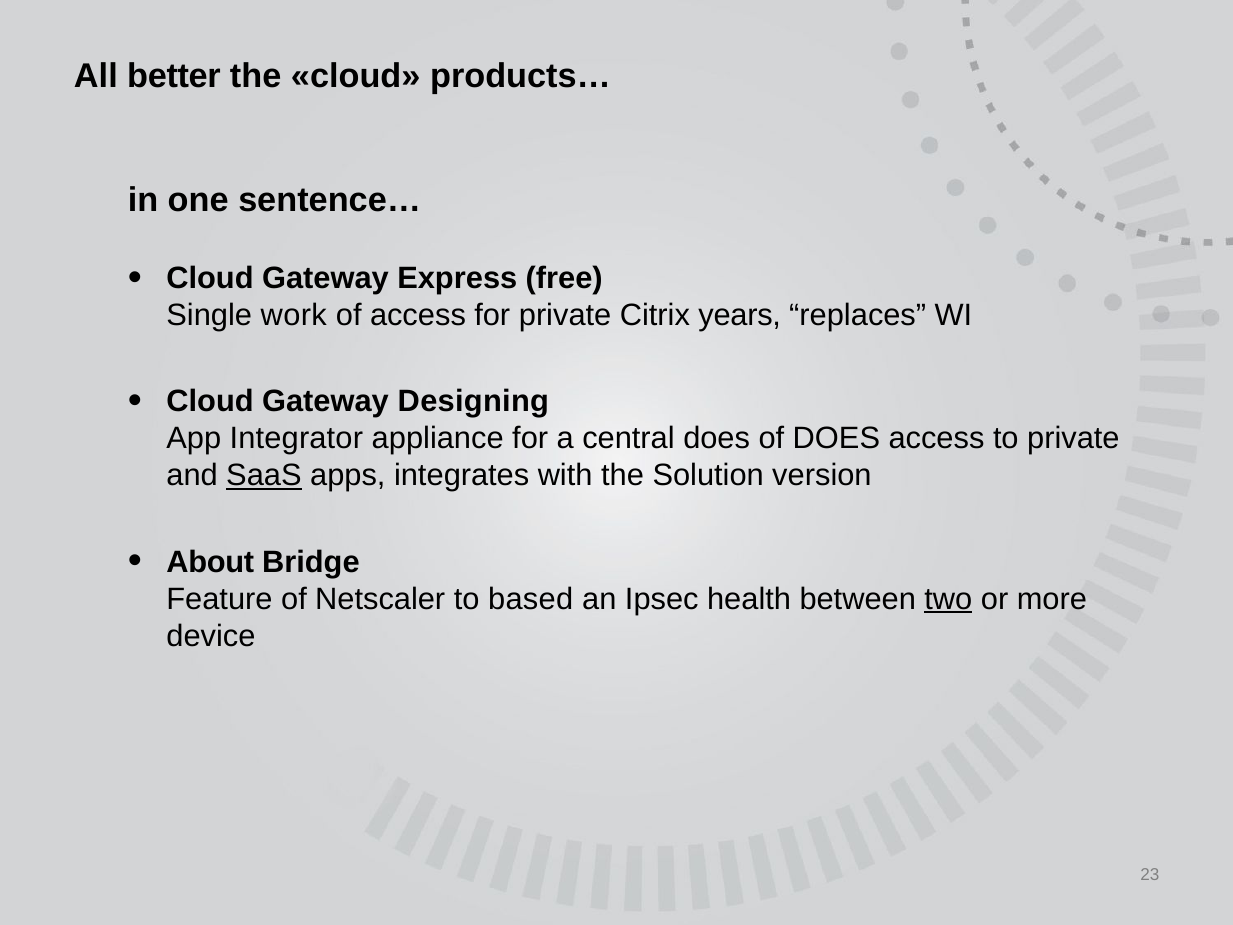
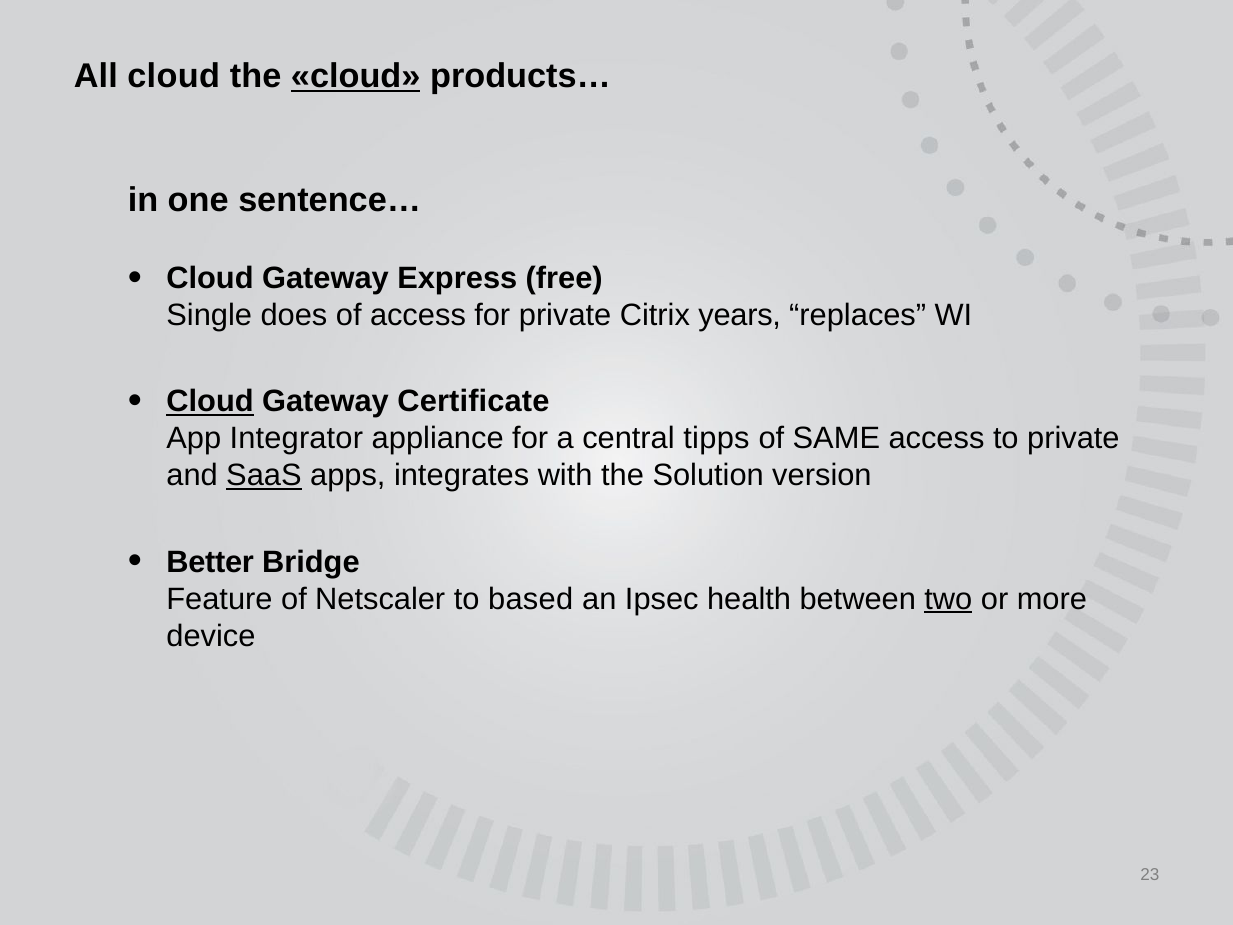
All better: better -> cloud
cloud at (356, 76) underline: none -> present
work: work -> does
Cloud at (210, 402) underline: none -> present
Designing: Designing -> Certificate
central does: does -> tipps
of DOES: DOES -> SAME
About: About -> Better
